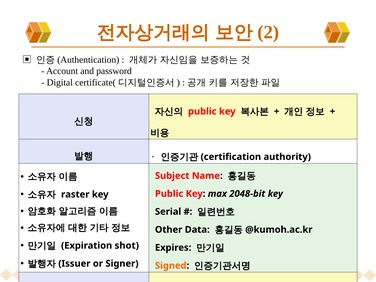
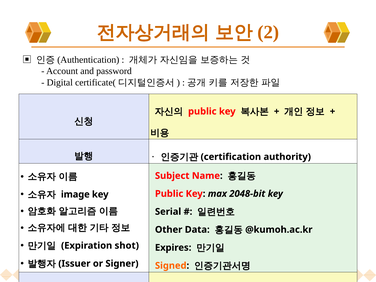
raster: raster -> image
